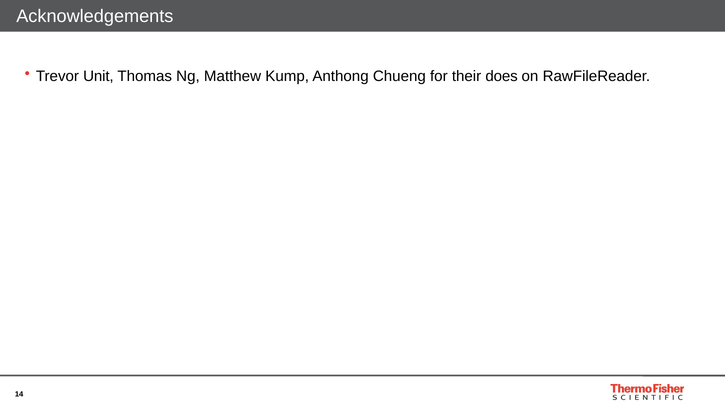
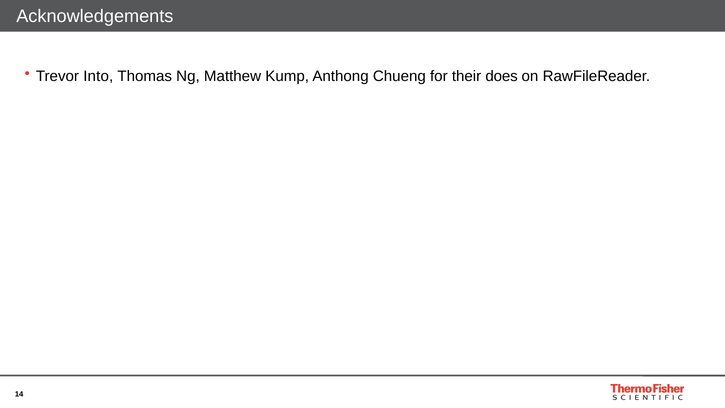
Unit: Unit -> Into
